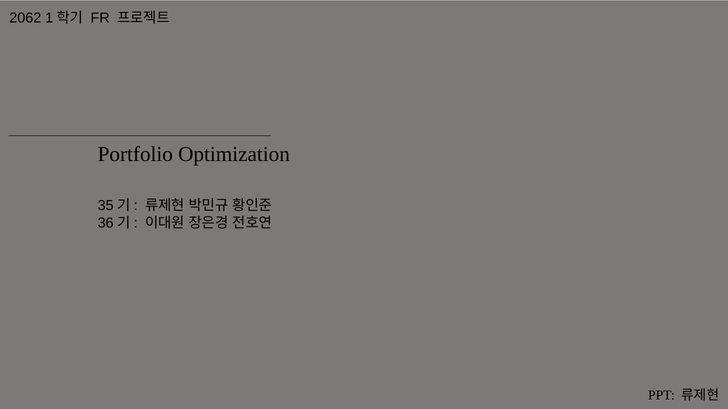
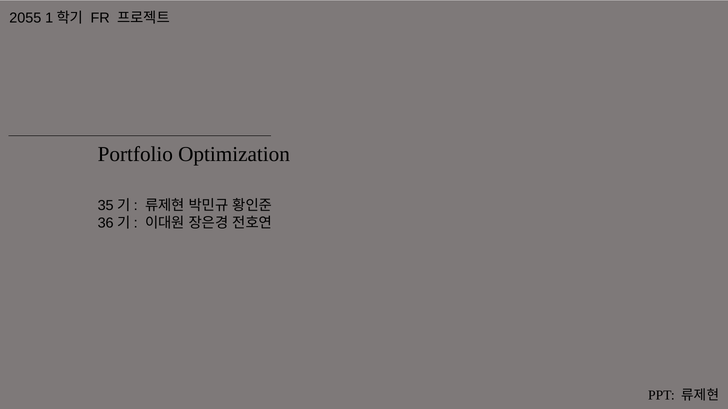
2062: 2062 -> 2055
